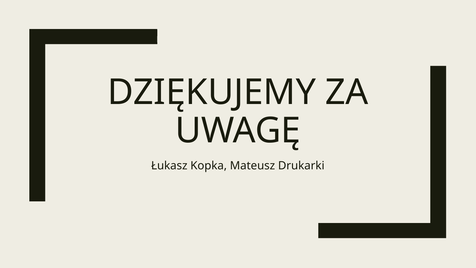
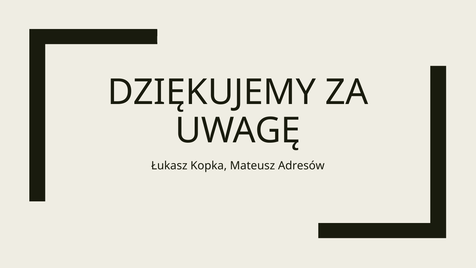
Drukarki: Drukarki -> Adresów
